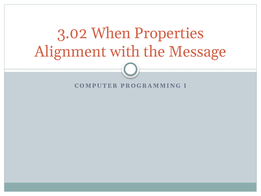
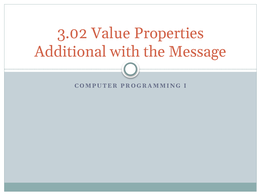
When: When -> Value
Alignment: Alignment -> Additional
